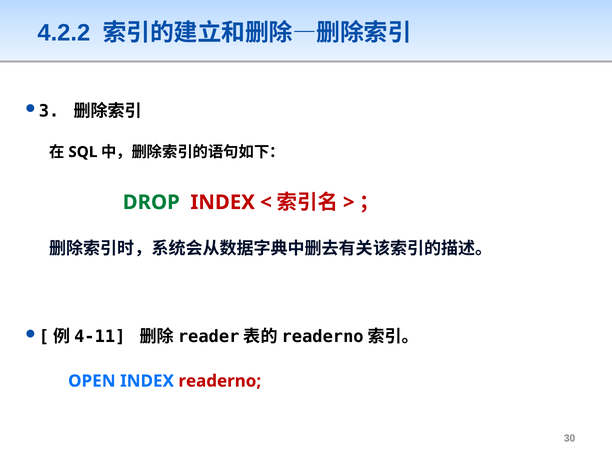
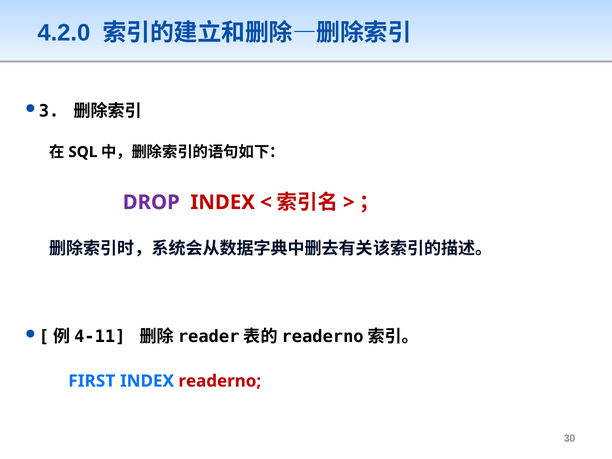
4.2.2: 4.2.2 -> 4.2.0
DROP colour: green -> purple
OPEN: OPEN -> FIRST
